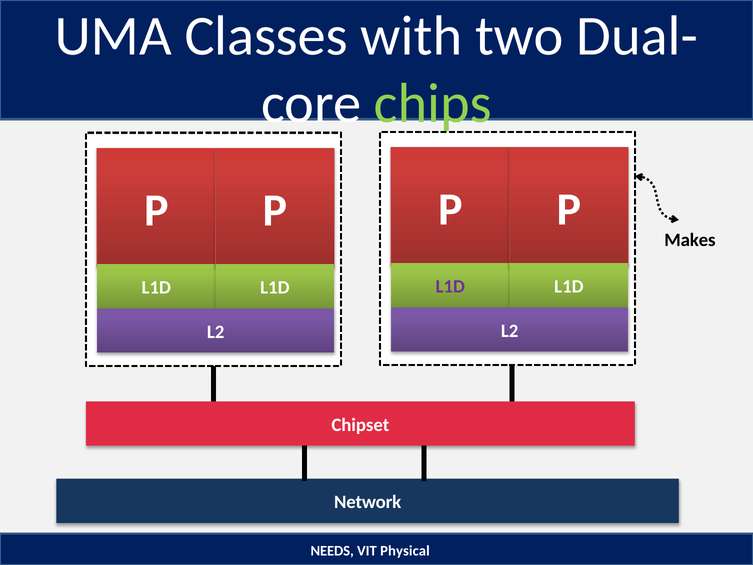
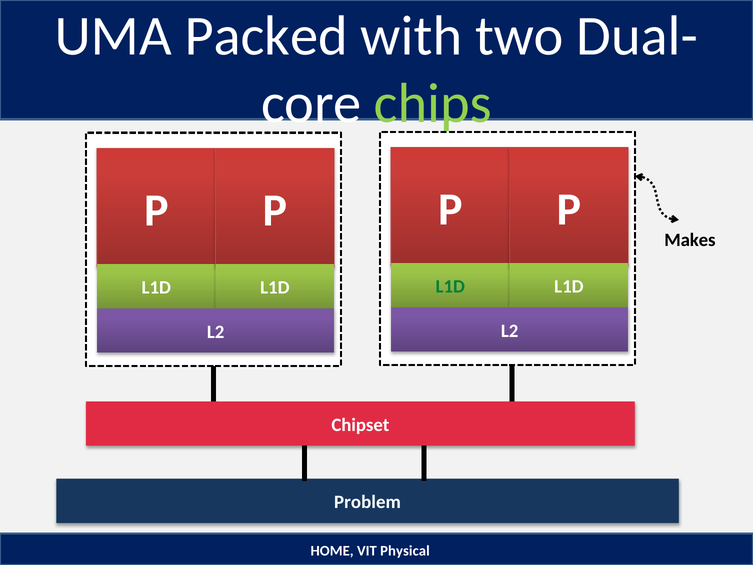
Classes: Classes -> Packed
L1D at (450, 286) colour: purple -> green
Network: Network -> Problem
NEEDS: NEEDS -> HOME
